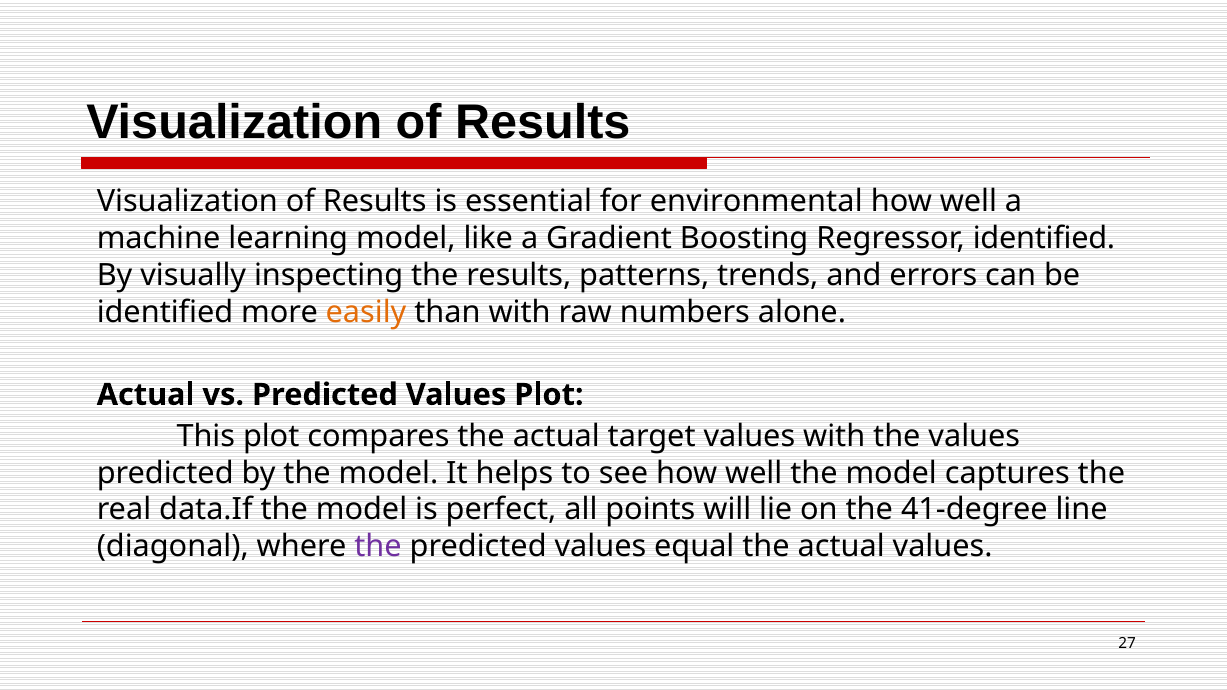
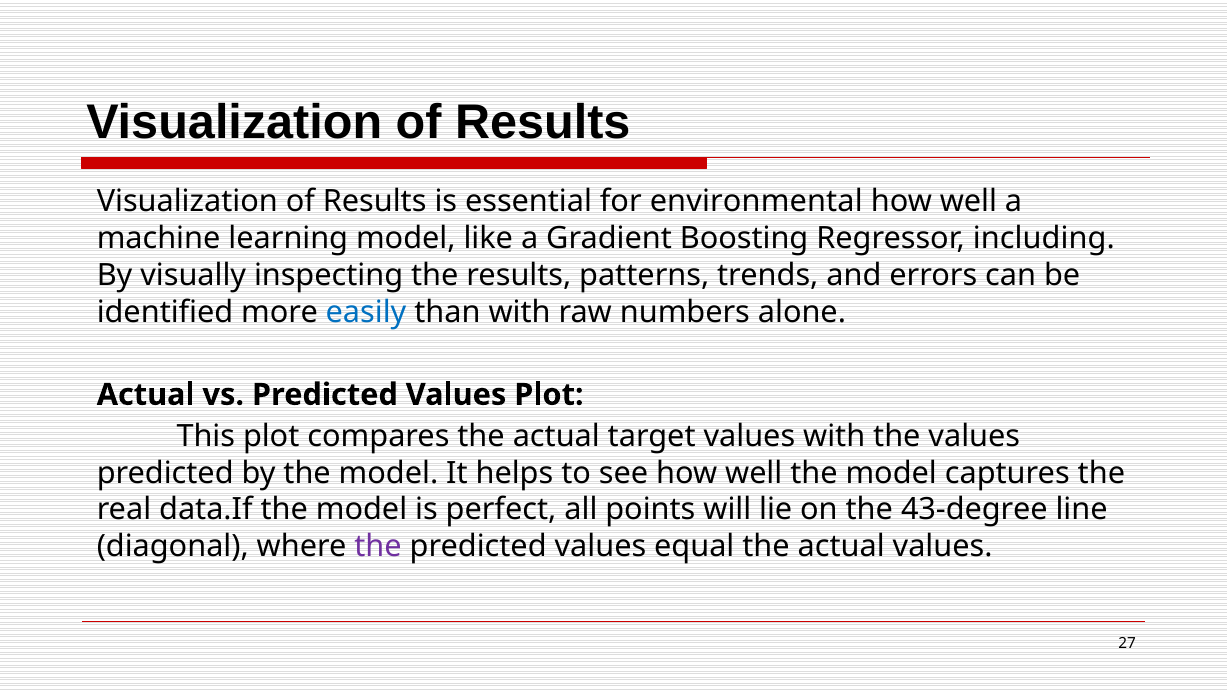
Regressor identified: identified -> including
easily colour: orange -> blue
41-degree: 41-degree -> 43-degree
